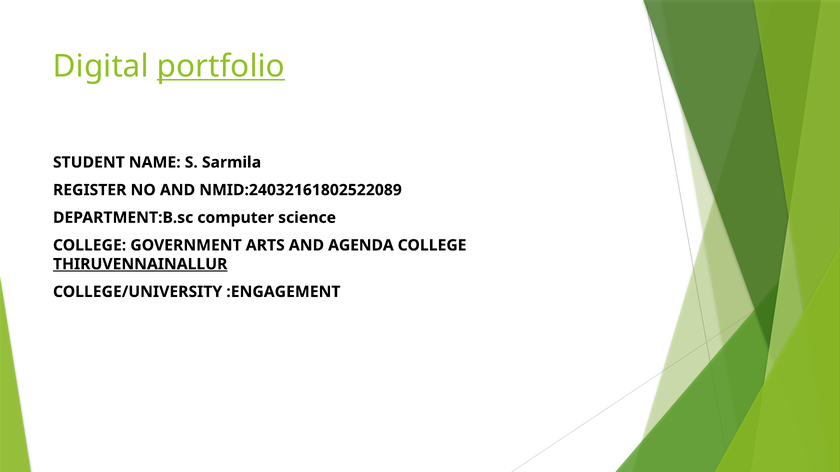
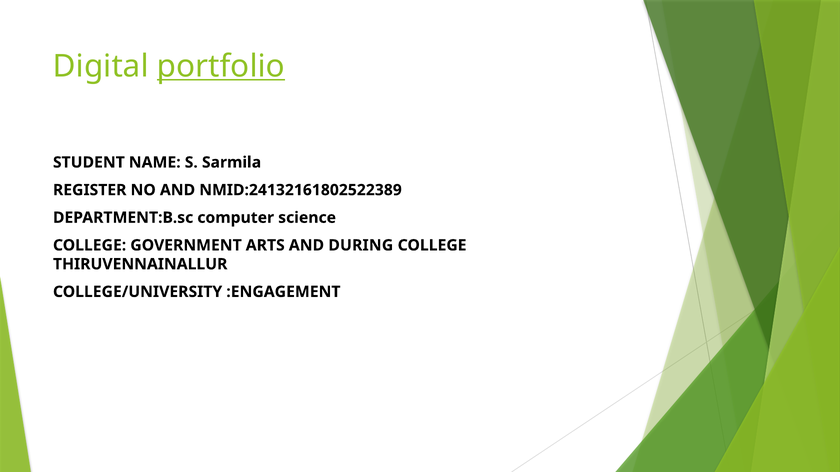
NMID:24032161802522089: NMID:24032161802522089 -> NMID:24132161802522389
AGENDA: AGENDA -> DURING
THIRUVENNAINALLUR underline: present -> none
